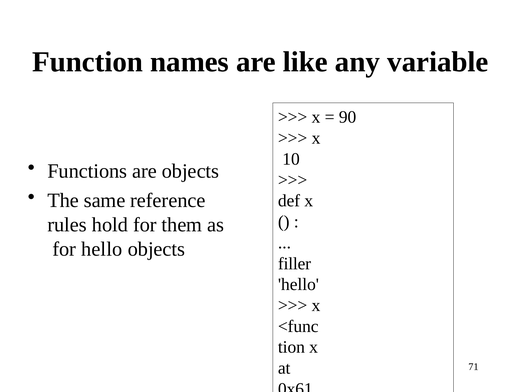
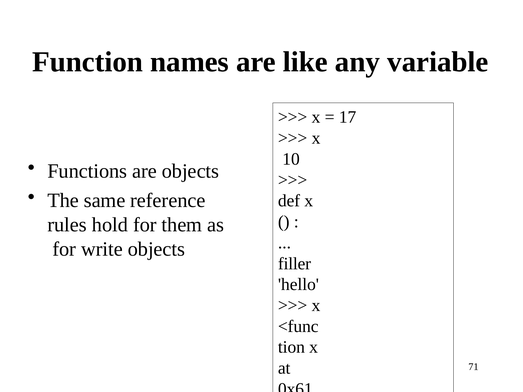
90: 90 -> 17
for hello: hello -> write
